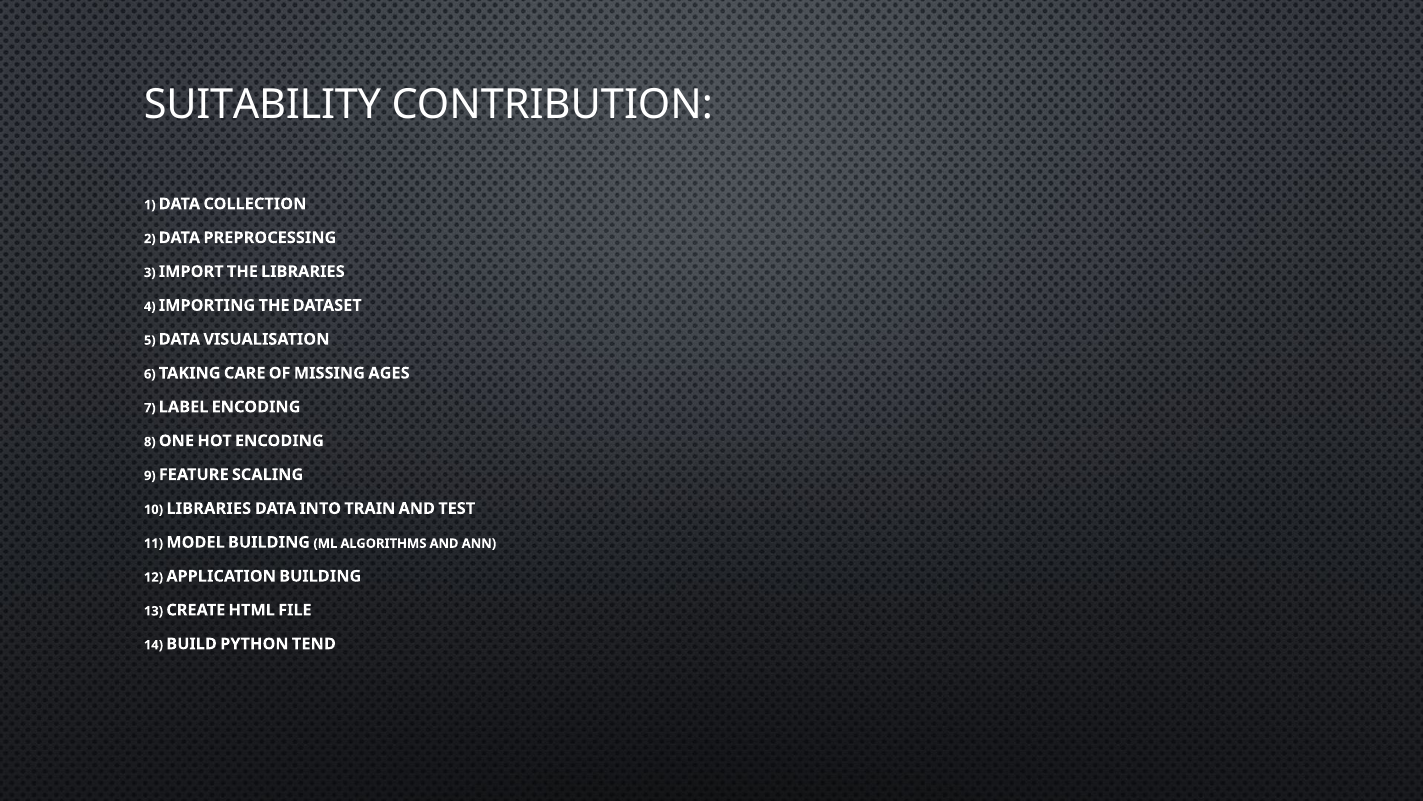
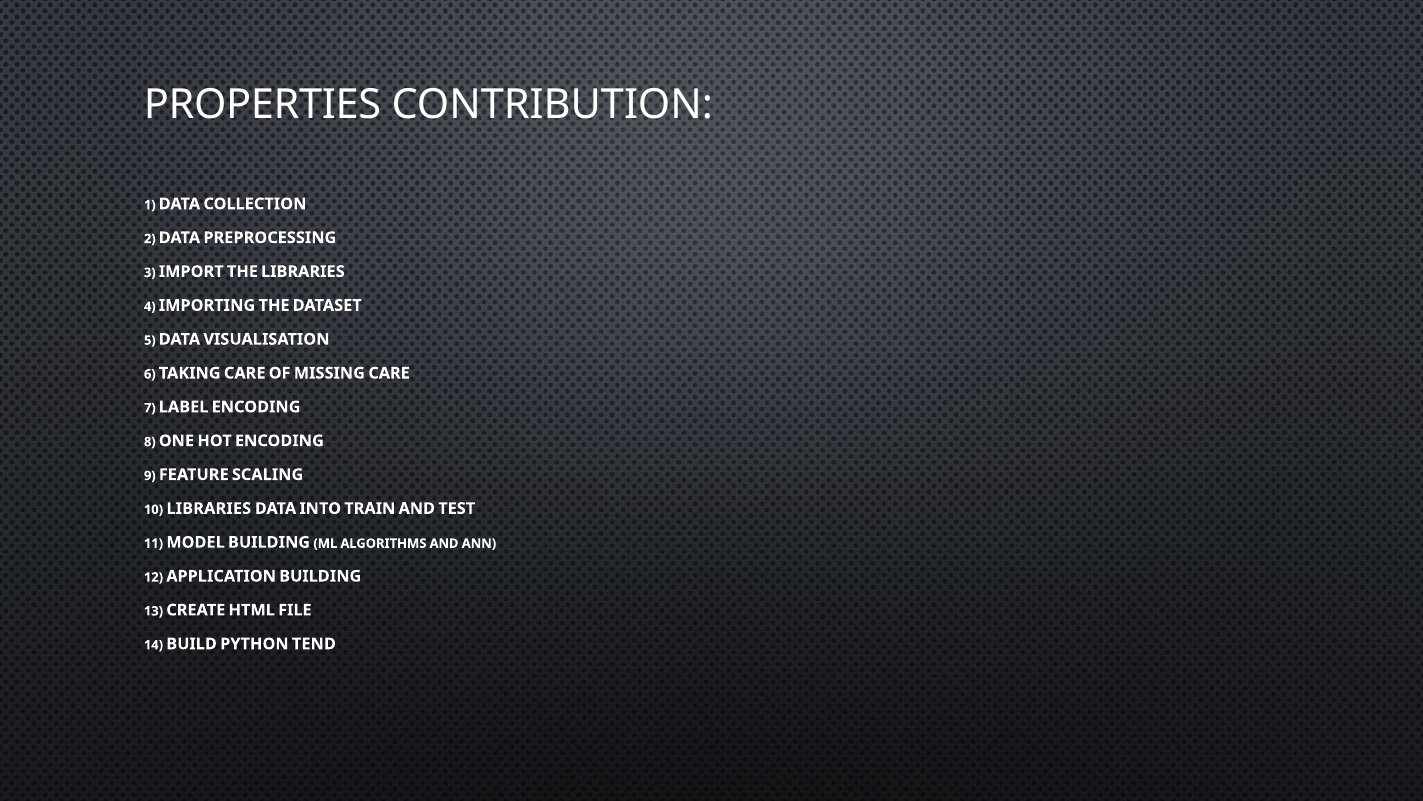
SUITABILITY: SUITABILITY -> PROPERTIES
MISSING AGES: AGES -> CARE
